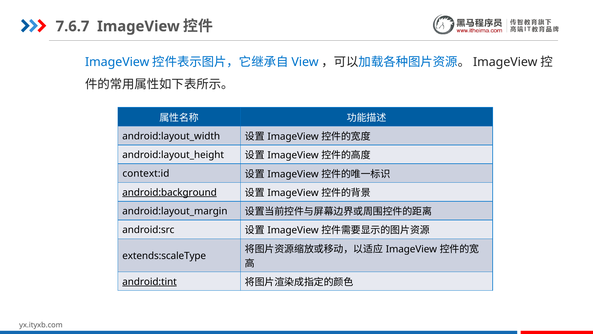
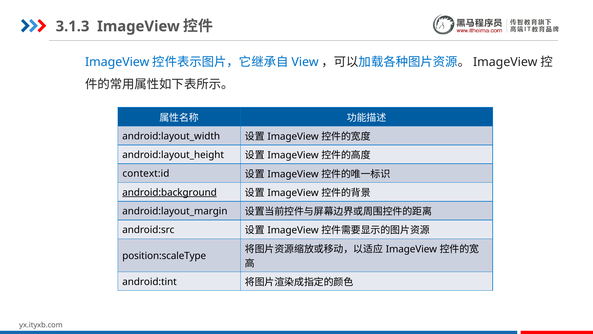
7.6.7: 7.6.7 -> 3.1.3
extends:scaleType: extends:scaleType -> position:scaleType
android:tint underline: present -> none
